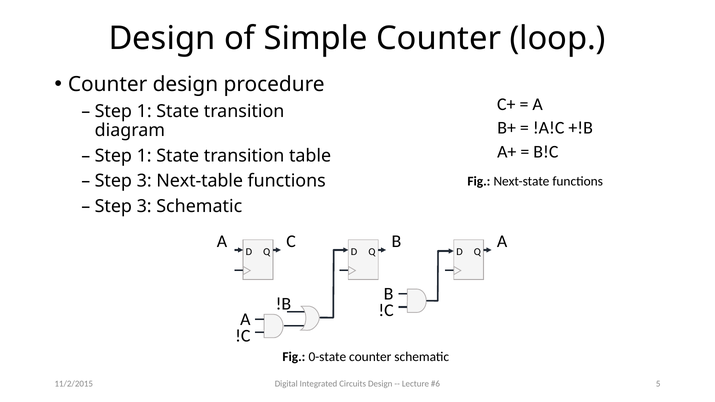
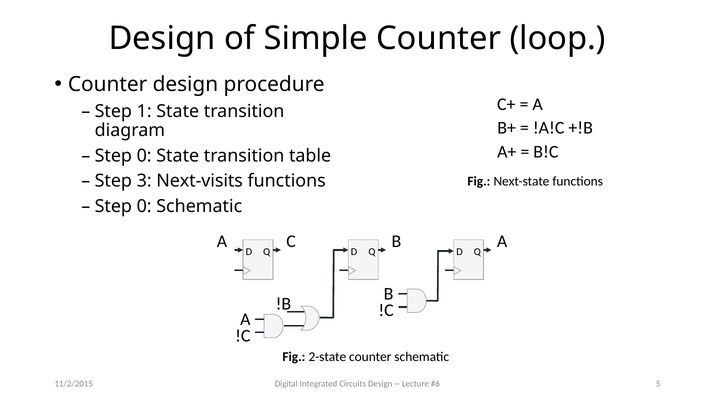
1 at (144, 156): 1 -> 0
Next-table: Next-table -> Next-visits
3 at (144, 206): 3 -> 0
0-state: 0-state -> 2-state
